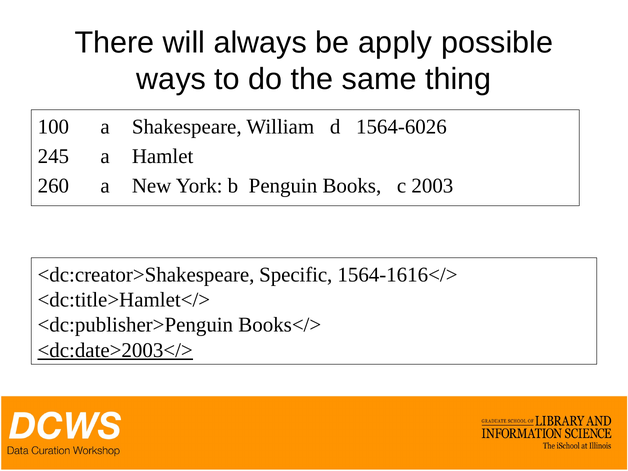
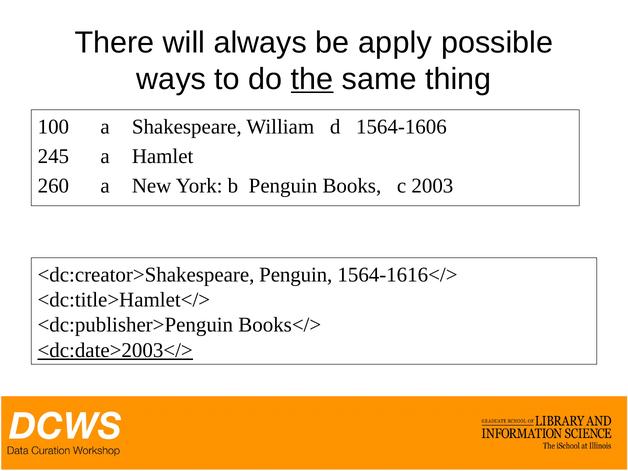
the underline: none -> present
1564-6026: 1564-6026 -> 1564-1606
<dc:creator>Shakespeare Specific: Specific -> Penguin
